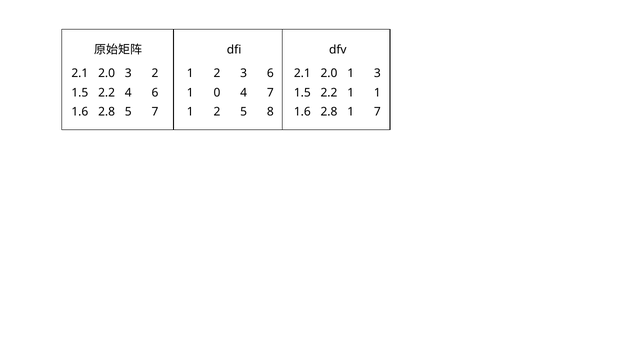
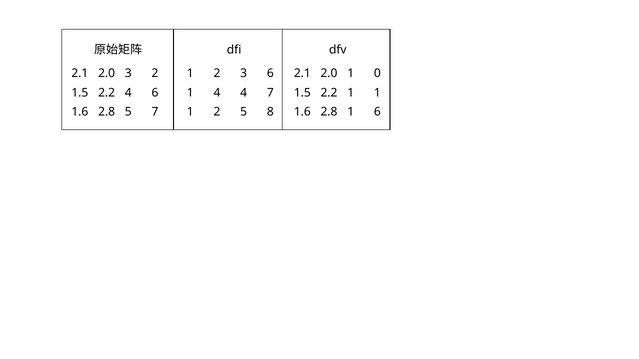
1 3: 3 -> 0
1 0: 0 -> 4
1 7: 7 -> 6
